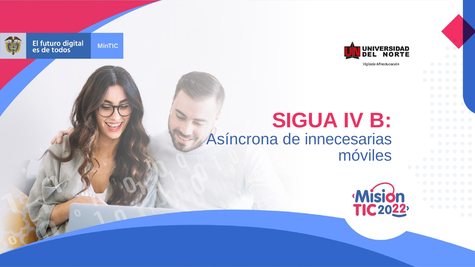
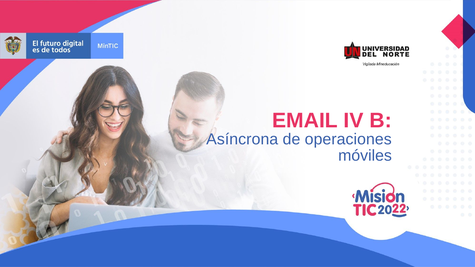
SIGUA: SIGUA -> EMAIL
innecesarias: innecesarias -> operaciones
